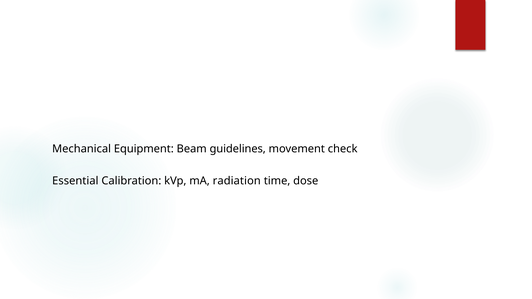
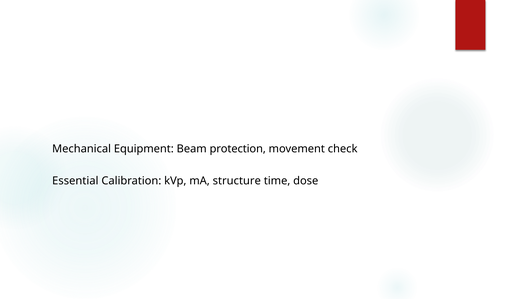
guidelines: guidelines -> protection
radiation: radiation -> structure
